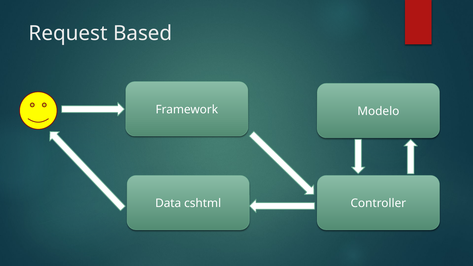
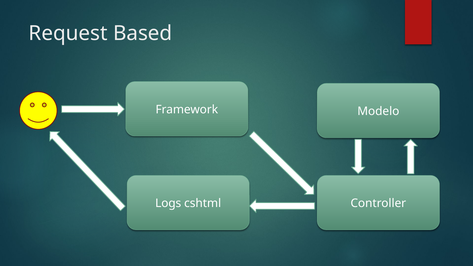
Data: Data -> Logs
